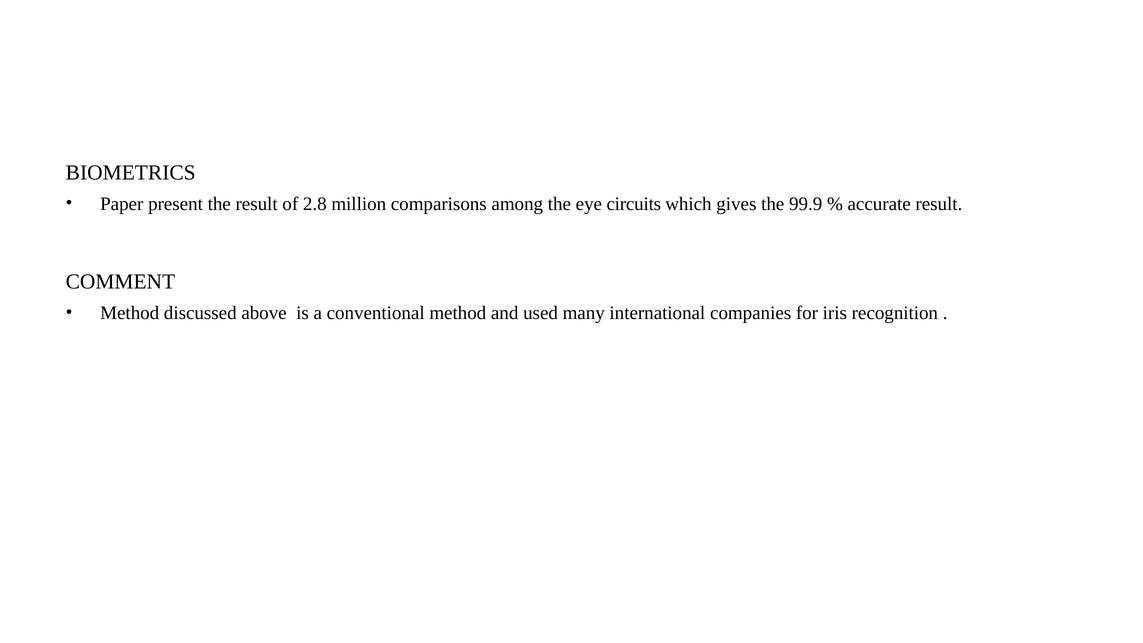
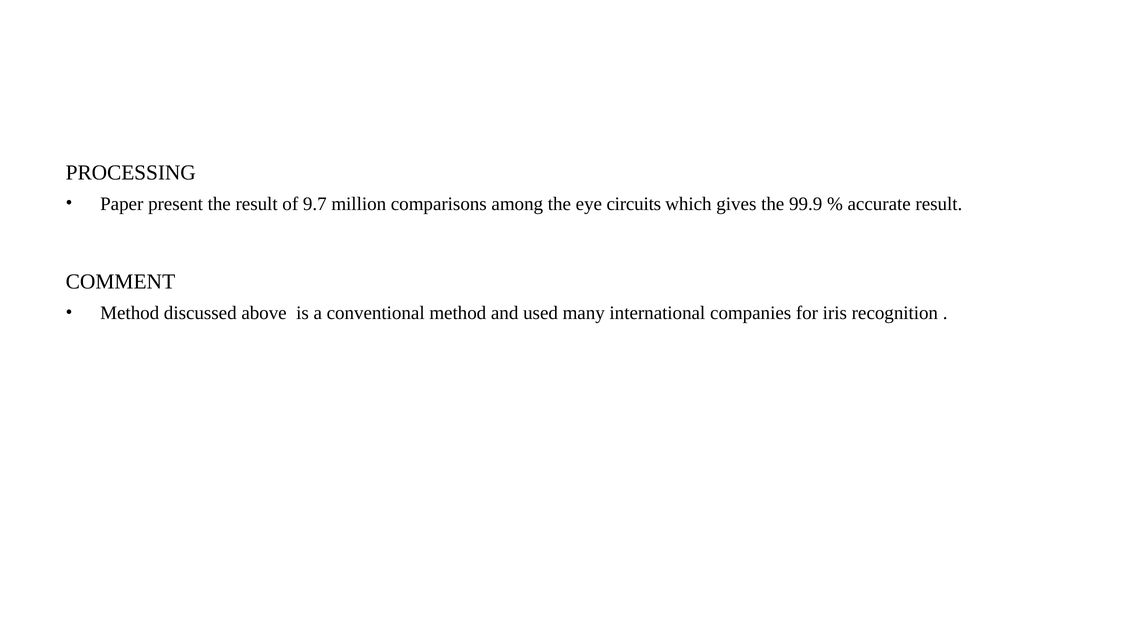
BIOMETRICS: BIOMETRICS -> PROCESSING
2.8: 2.8 -> 9.7
